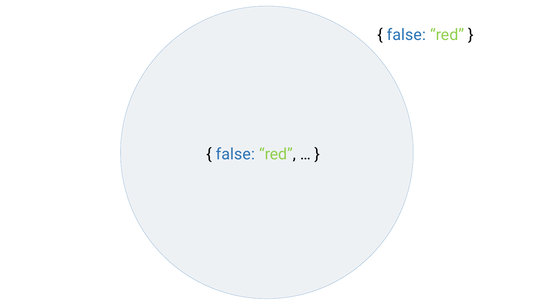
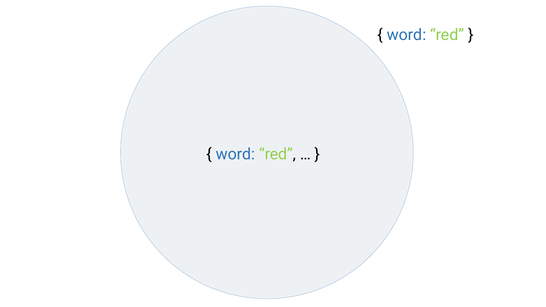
false at (406, 35): false -> word
false at (235, 154): false -> word
